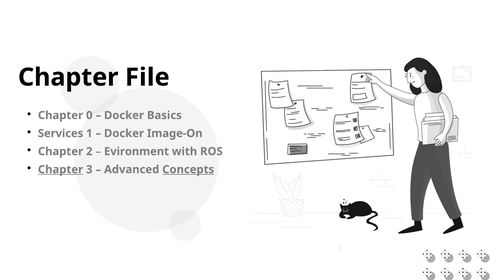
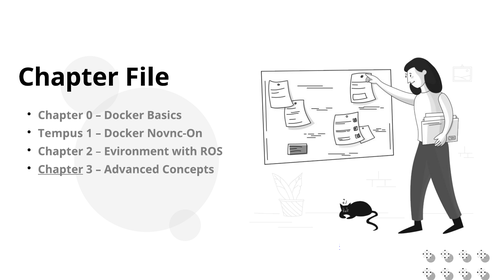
Services: Services -> Tempus
Image-On: Image-On -> Novnc-On
Concepts underline: present -> none
